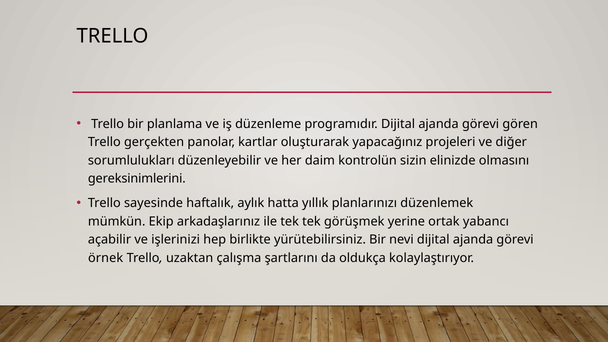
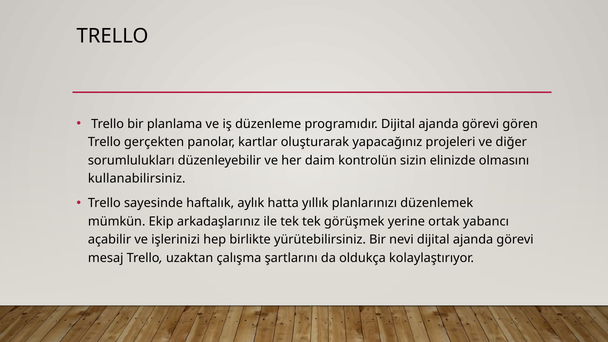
gereksinimlerini: gereksinimlerini -> kullanabilirsiniz
örnek: örnek -> mesaj
